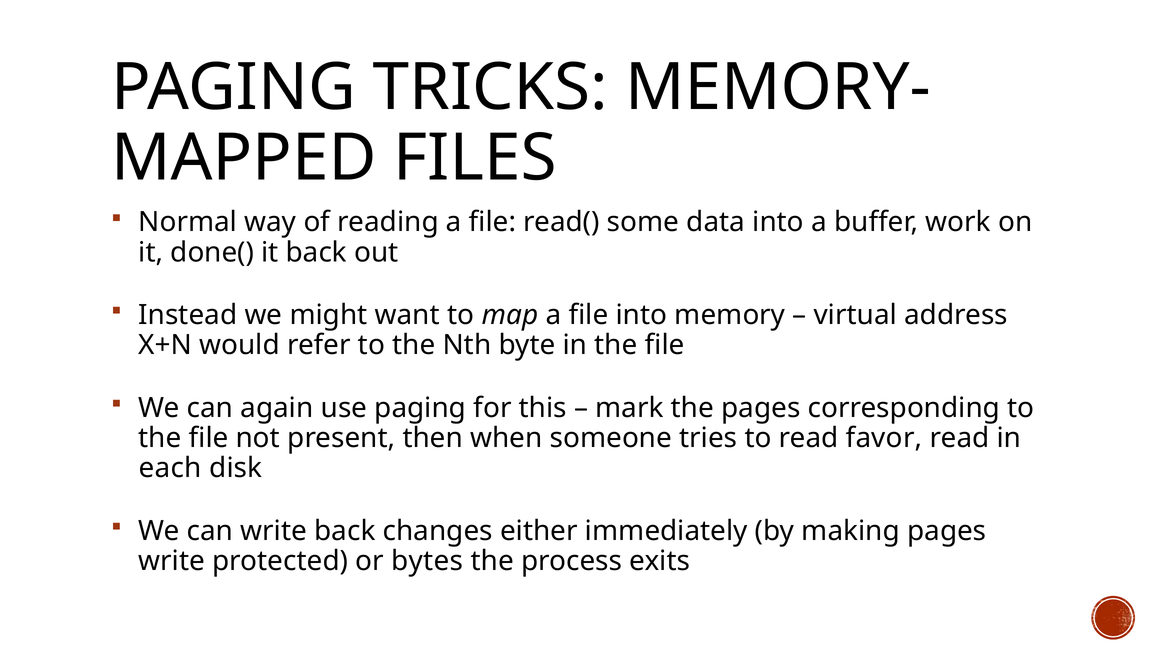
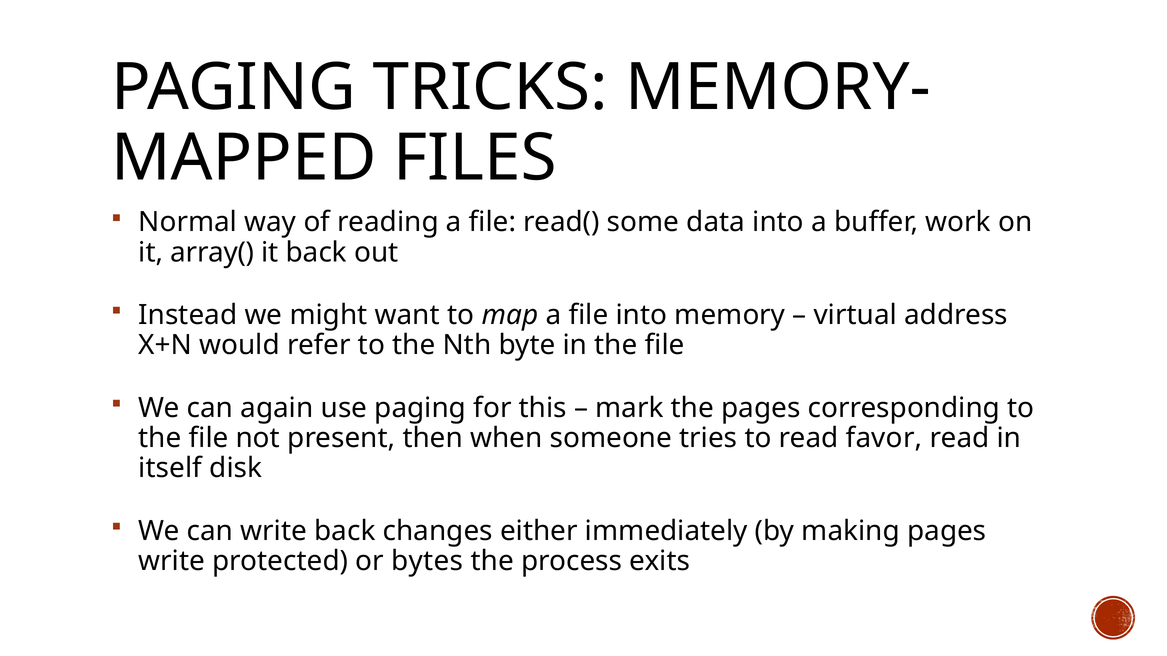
done(: done( -> array(
each: each -> itself
